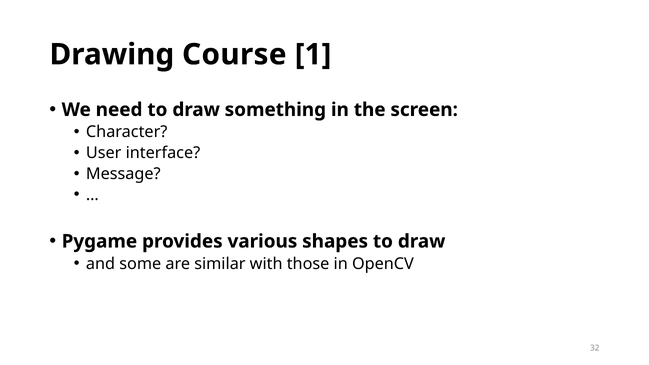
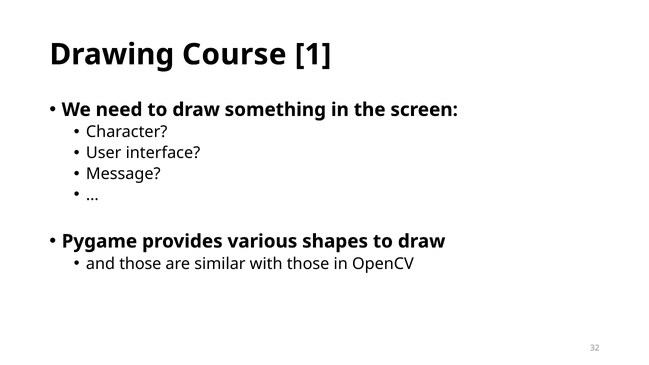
and some: some -> those
